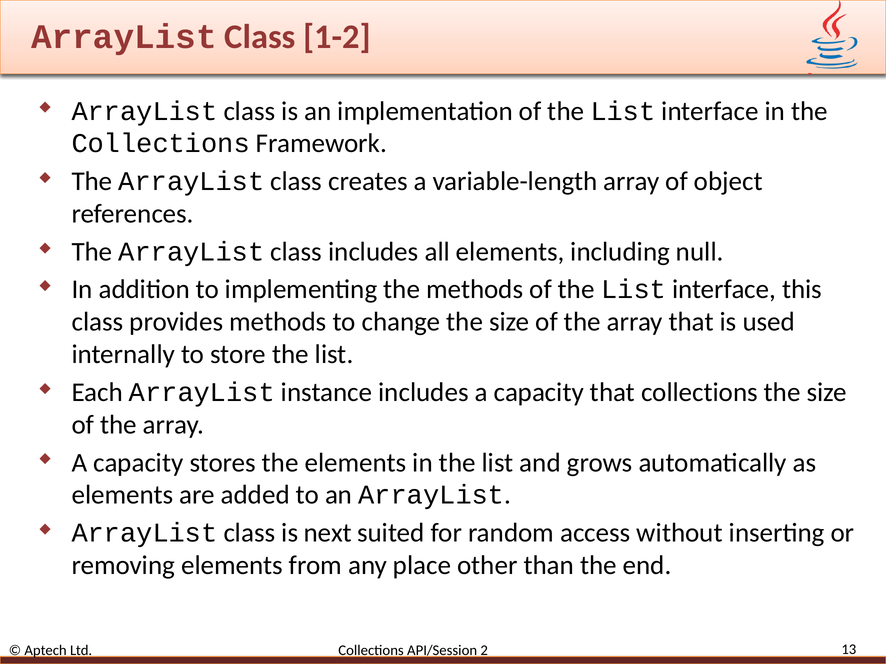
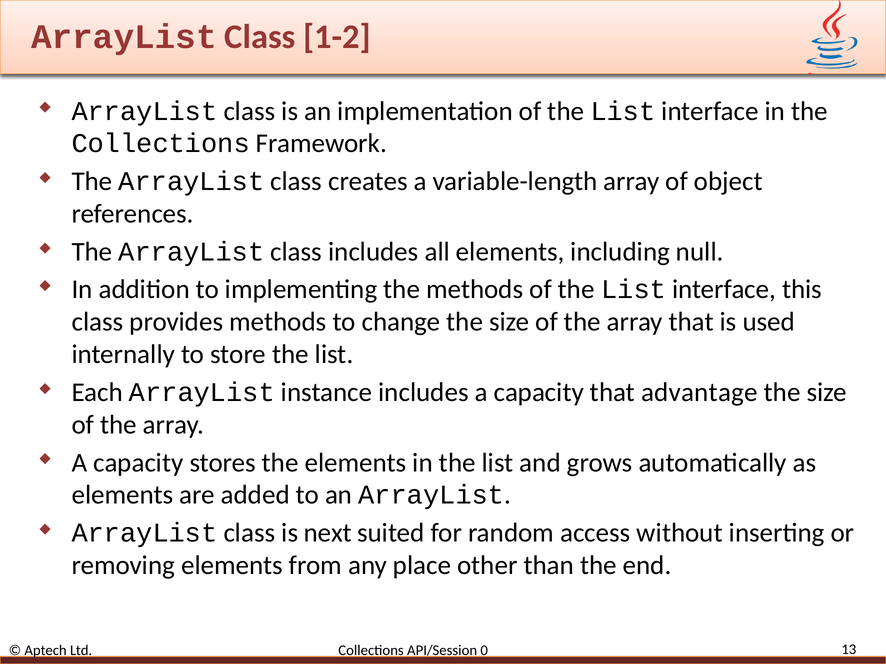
that collections: collections -> advantage
2: 2 -> 0
